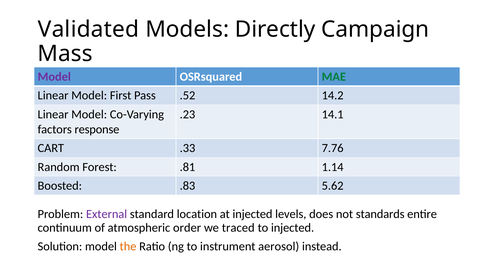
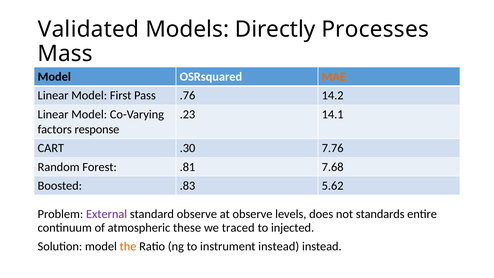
Campaign: Campaign -> Processes
Model at (54, 77) colour: purple -> black
MAE colour: green -> orange
.52: .52 -> .76
.33: .33 -> .30
1.14: 1.14 -> 7.68
standard location: location -> observe
at injected: injected -> observe
order: order -> these
instrument aerosol: aerosol -> instead
